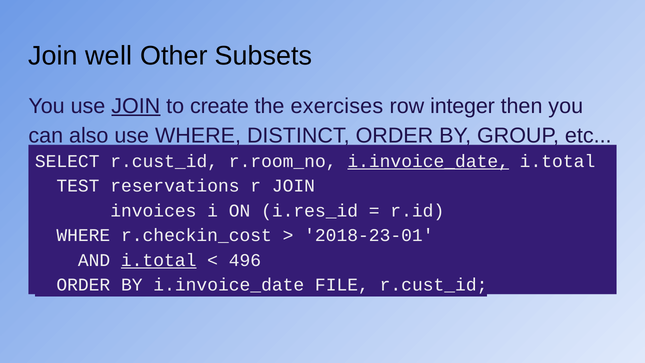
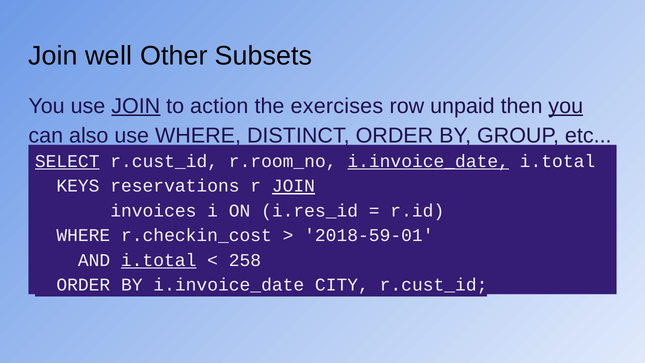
create: create -> action
integer: integer -> unpaid
you at (566, 106) underline: none -> present
SELECT underline: none -> present
TEST: TEST -> KEYS
JOIN at (293, 186) underline: none -> present
2018-23-01: 2018-23-01 -> 2018-59-01
496: 496 -> 258
FILE: FILE -> CITY
